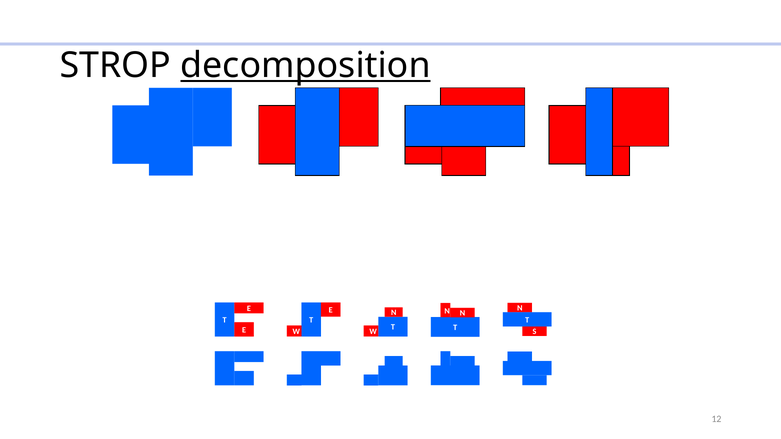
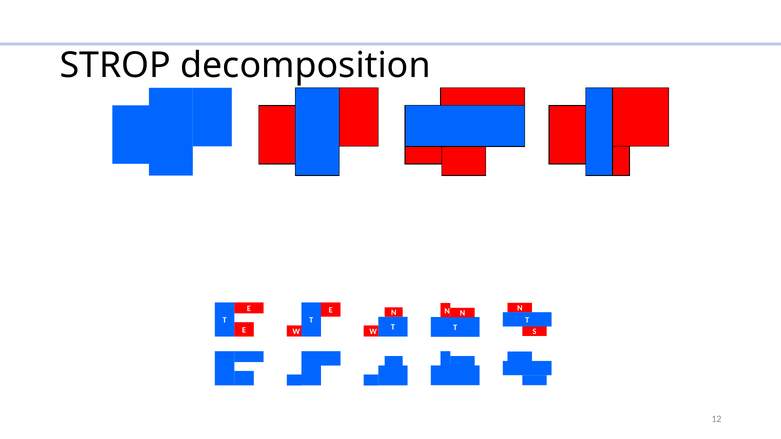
decomposition underline: present -> none
